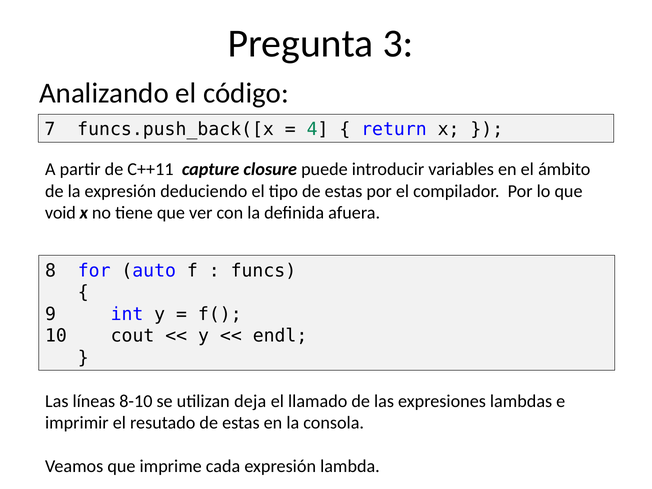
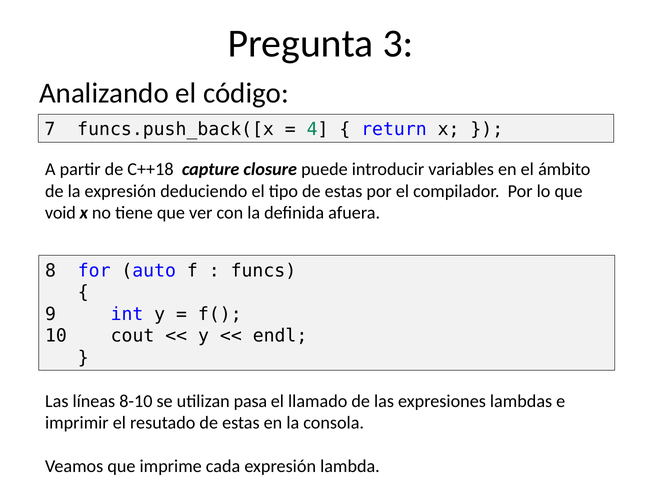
C++11: C++11 -> C++18
deja: deja -> pasa
